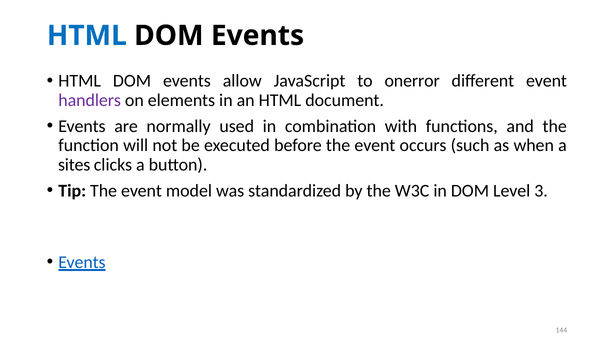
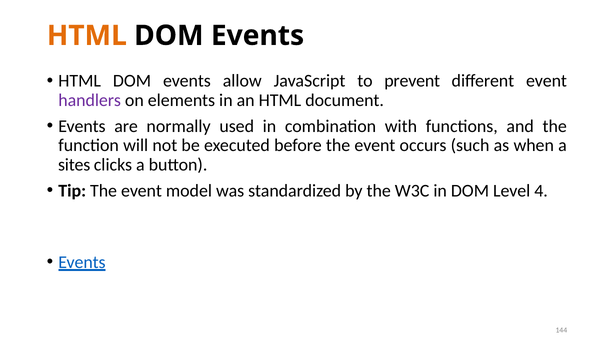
HTML at (87, 36) colour: blue -> orange
onerror: onerror -> prevent
3: 3 -> 4
